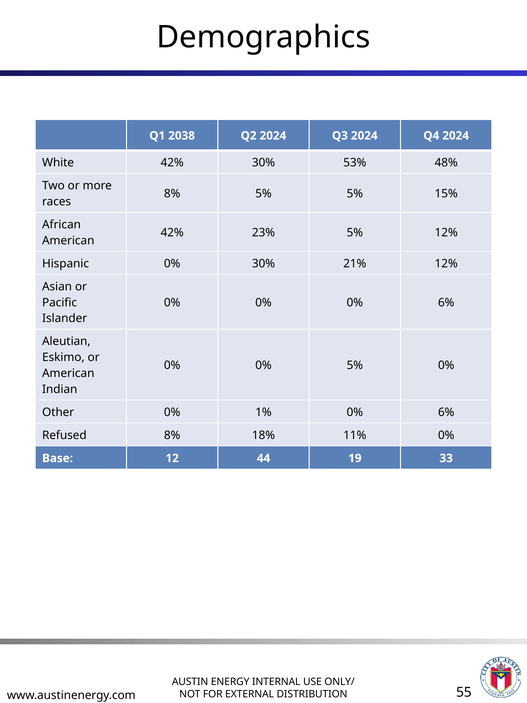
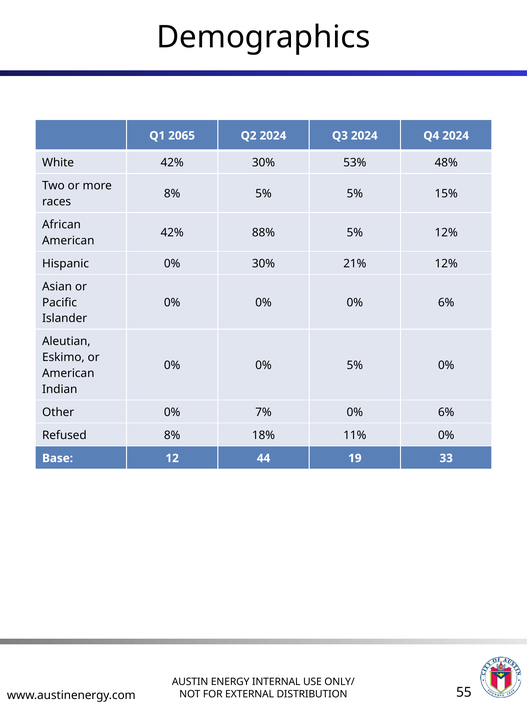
2038: 2038 -> 2065
23%: 23% -> 88%
1%: 1% -> 7%
